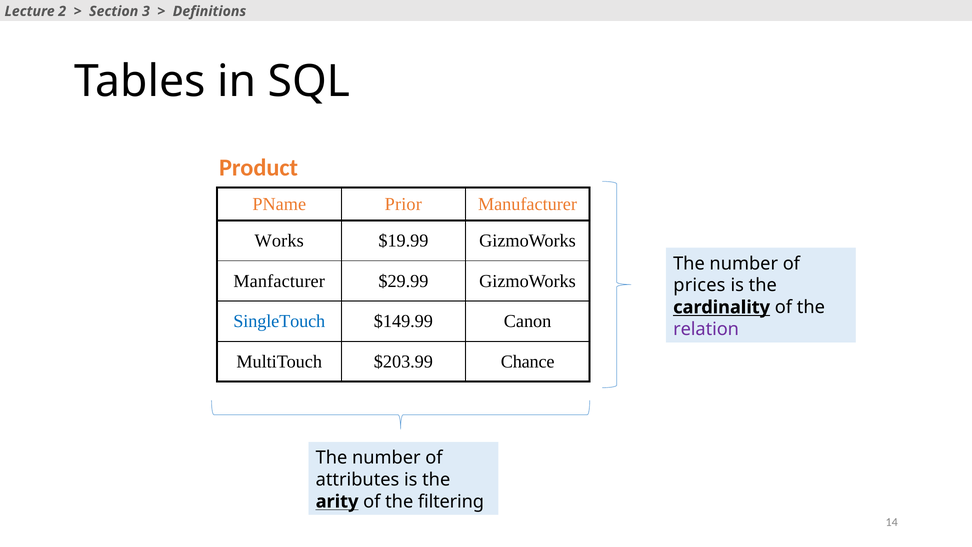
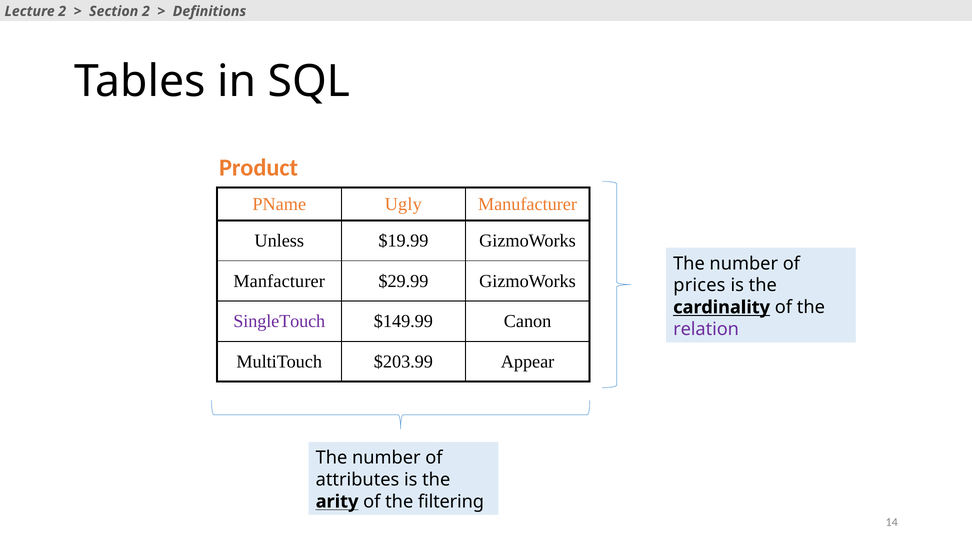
Section 3: 3 -> 2
Prior: Prior -> Ugly
Works: Works -> Unless
SingleTouch colour: blue -> purple
Chance: Chance -> Appear
